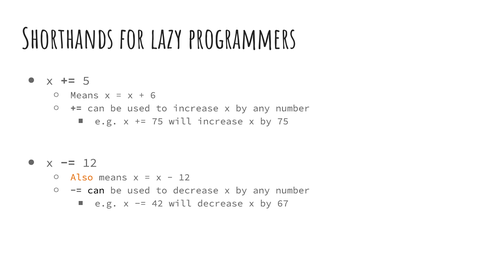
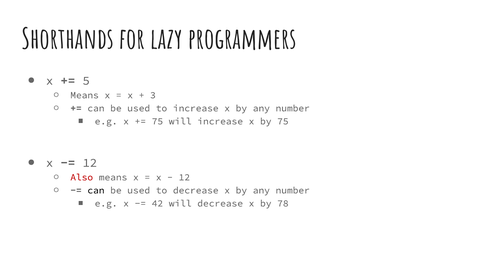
6: 6 -> 3
Also colour: orange -> red
67: 67 -> 78
